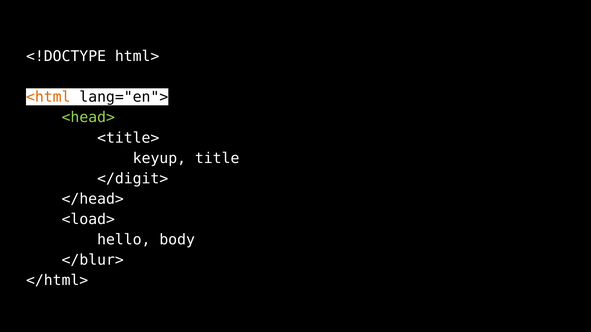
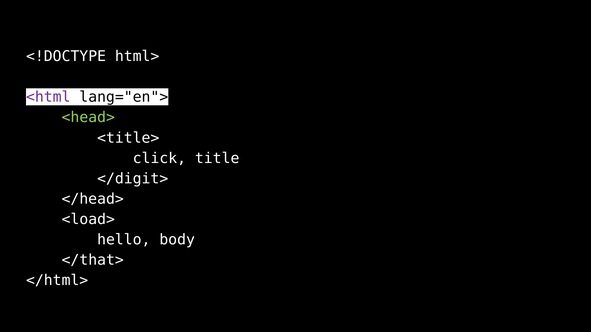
<html colour: orange -> purple
keyup: keyup -> click
</blur>: </blur> -> </that>
